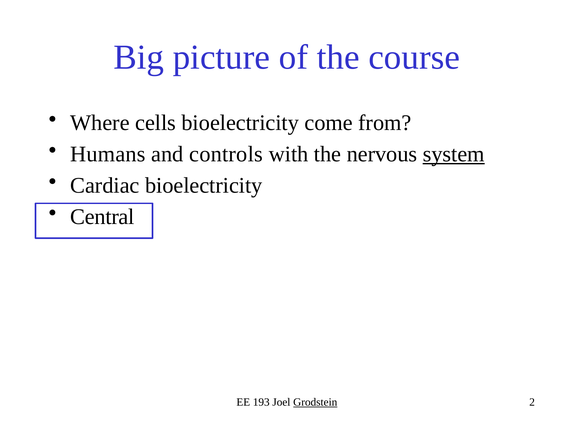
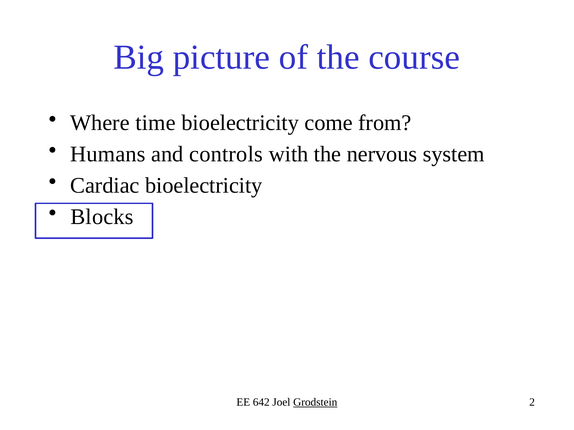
cells: cells -> time
system underline: present -> none
Central: Central -> Blocks
193: 193 -> 642
